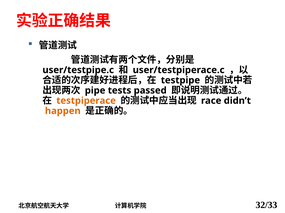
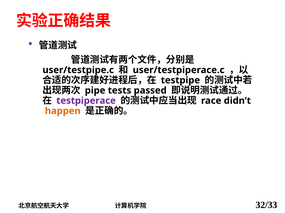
testpiperace colour: orange -> purple
